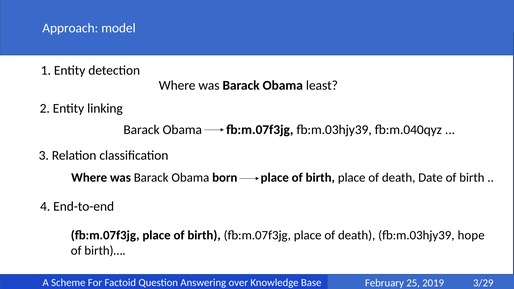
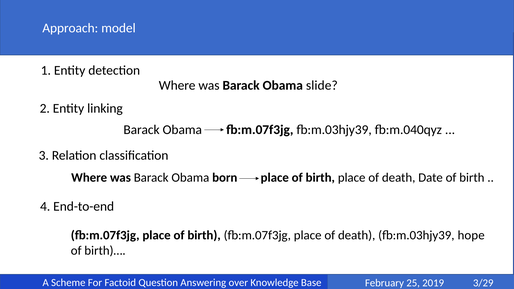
least: least -> slide
